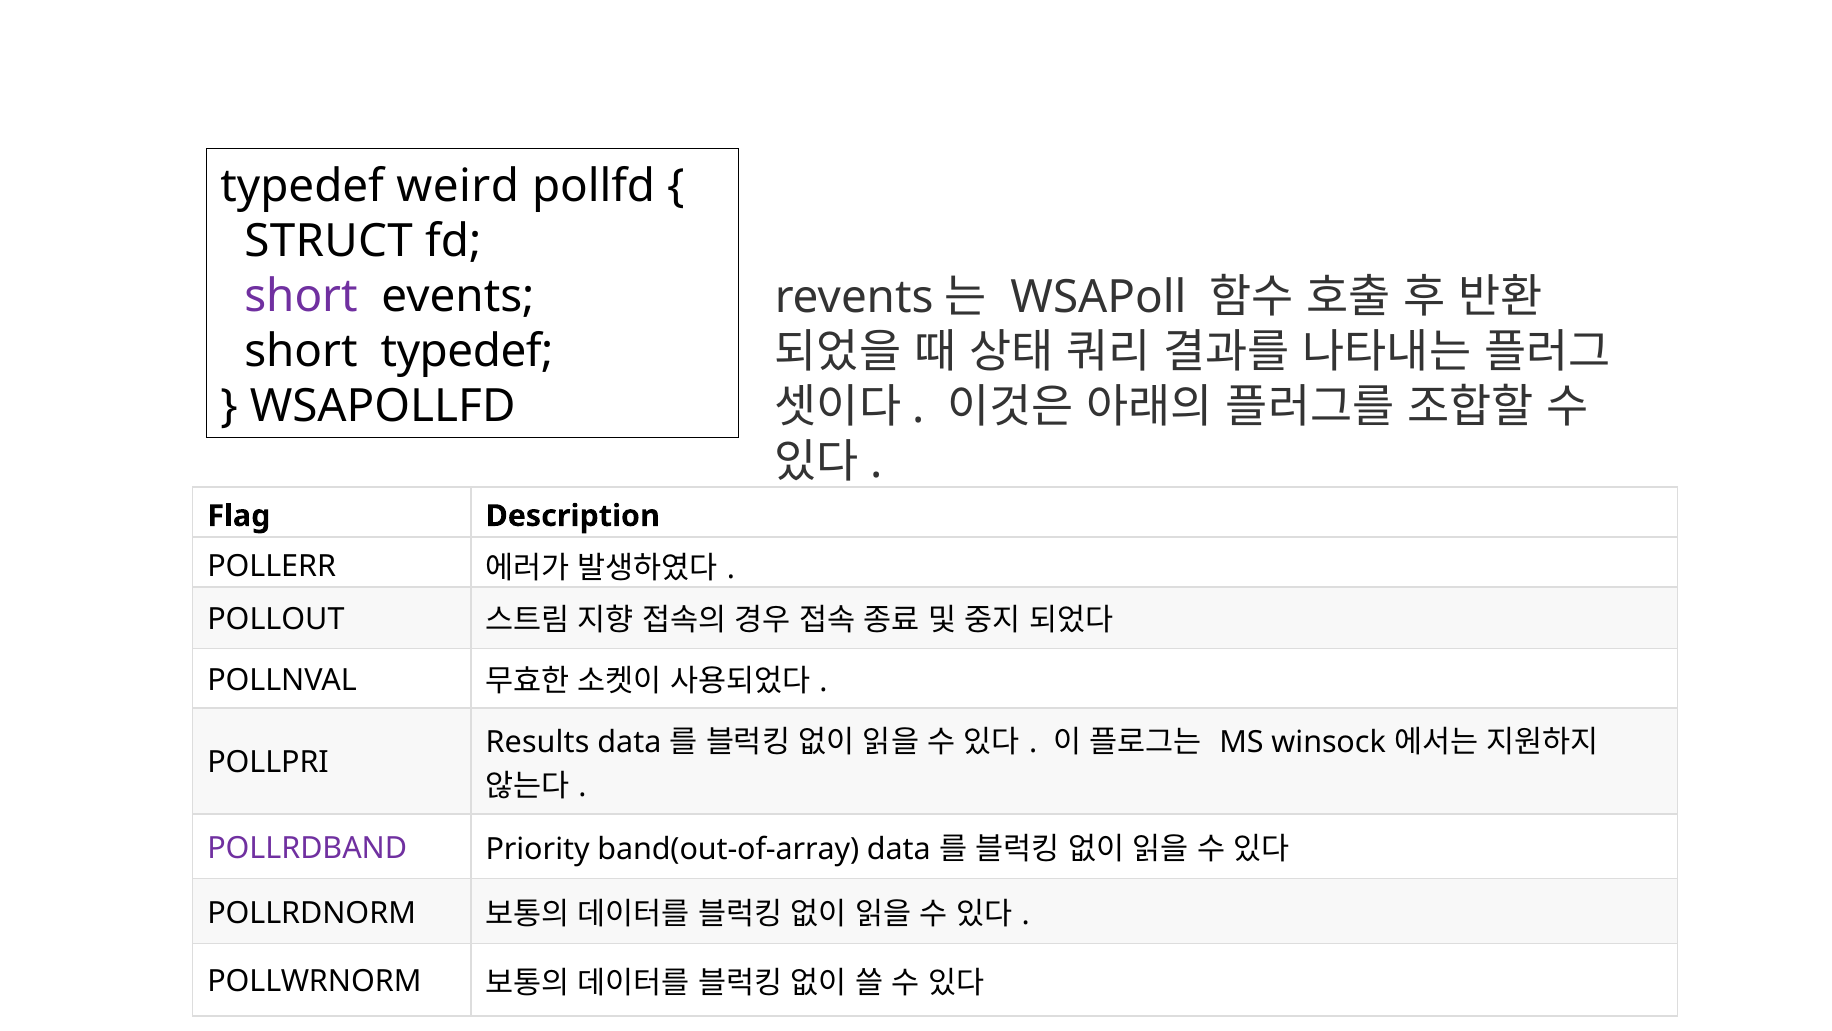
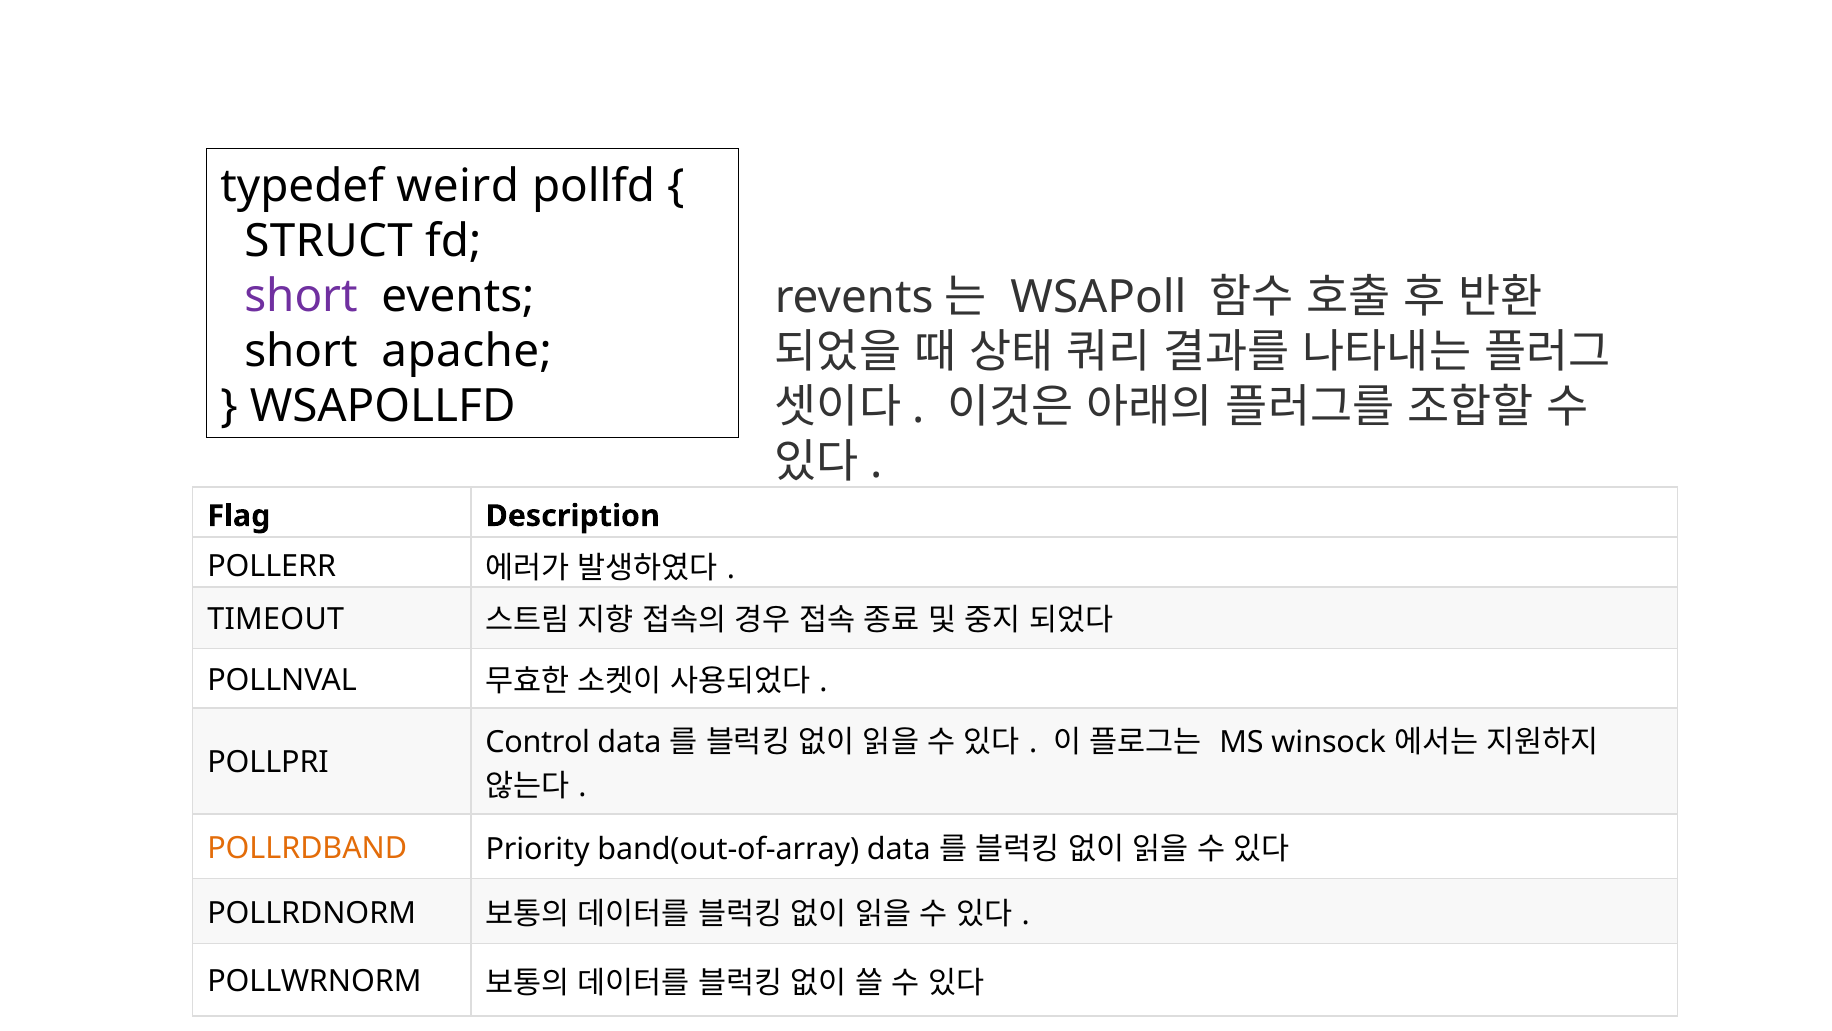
short typedef: typedef -> apache
POLLOUT: POLLOUT -> TIMEOUT
Results: Results -> Control
POLLRDBAND colour: purple -> orange
